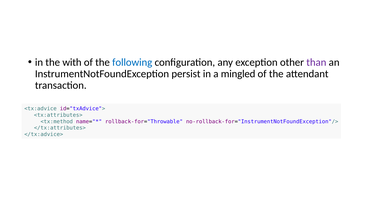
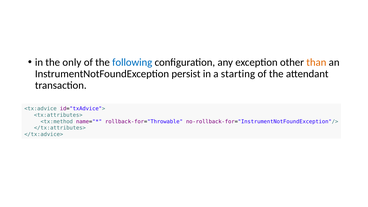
with: with -> only
than colour: purple -> orange
mingled: mingled -> starting
